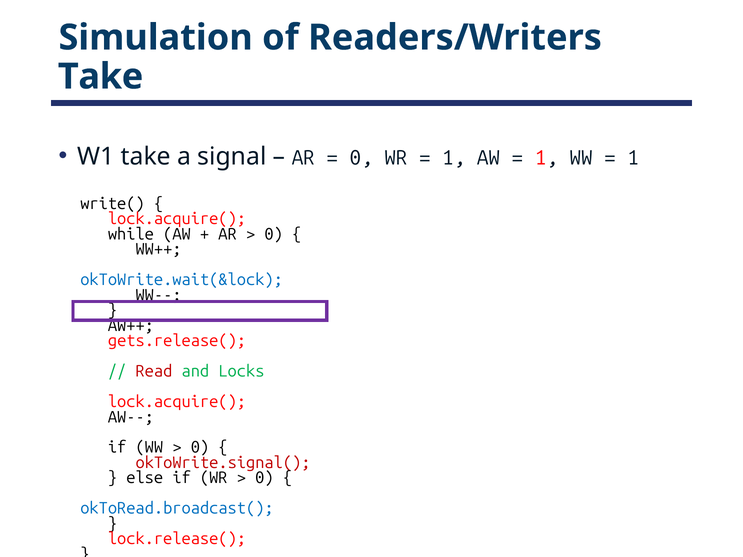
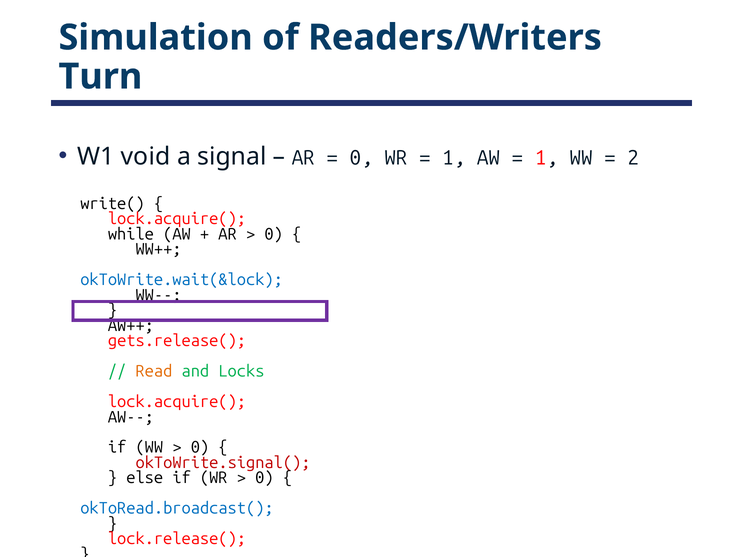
Take at (101, 77): Take -> Turn
W1 take: take -> void
1 at (633, 158): 1 -> 2
Read colour: red -> orange
